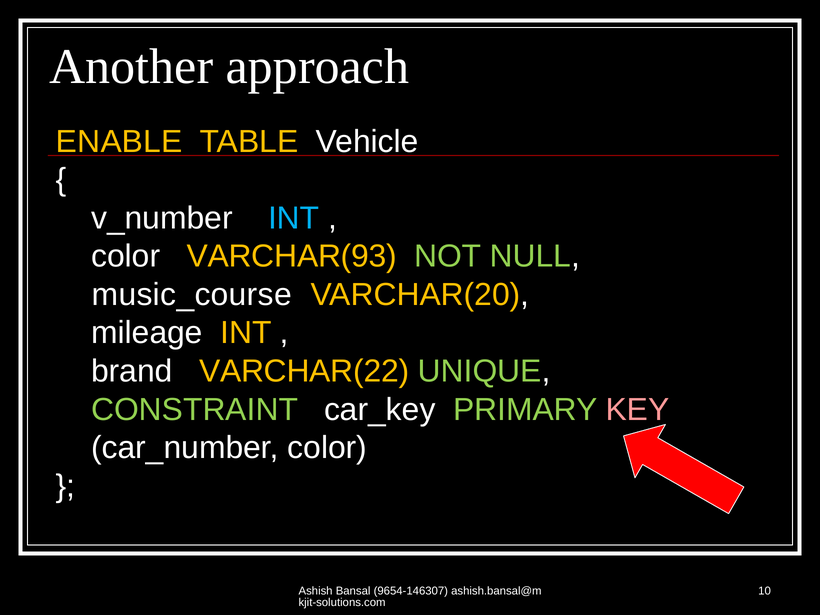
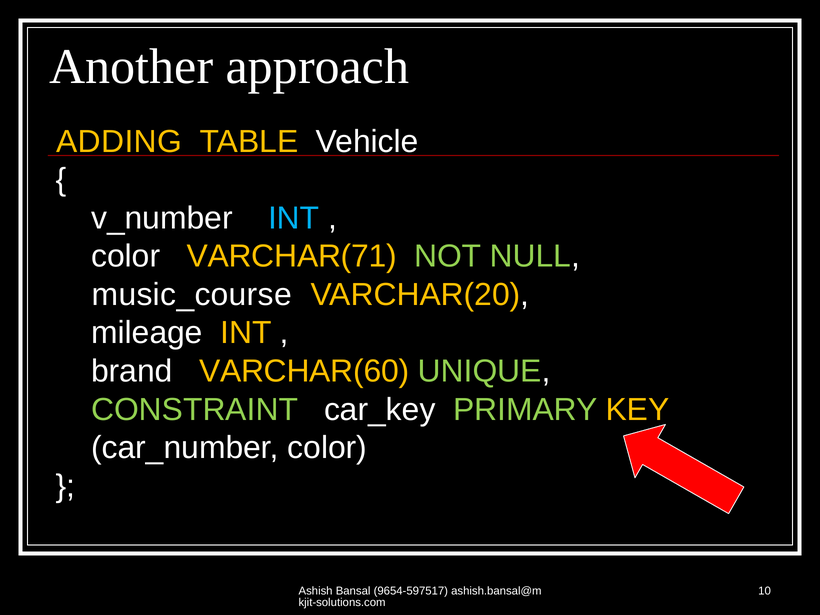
ENABLE: ENABLE -> ADDING
VARCHAR(93: VARCHAR(93 -> VARCHAR(71
VARCHAR(22: VARCHAR(22 -> VARCHAR(60
KEY colour: pink -> yellow
9654-146307: 9654-146307 -> 9654-597517
